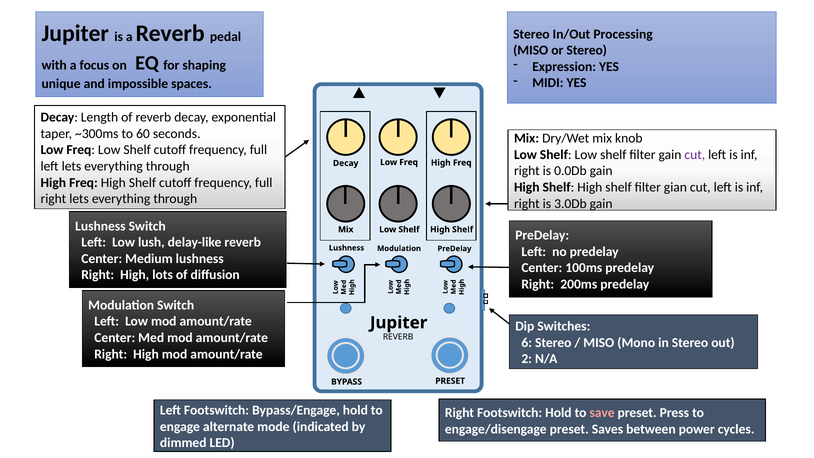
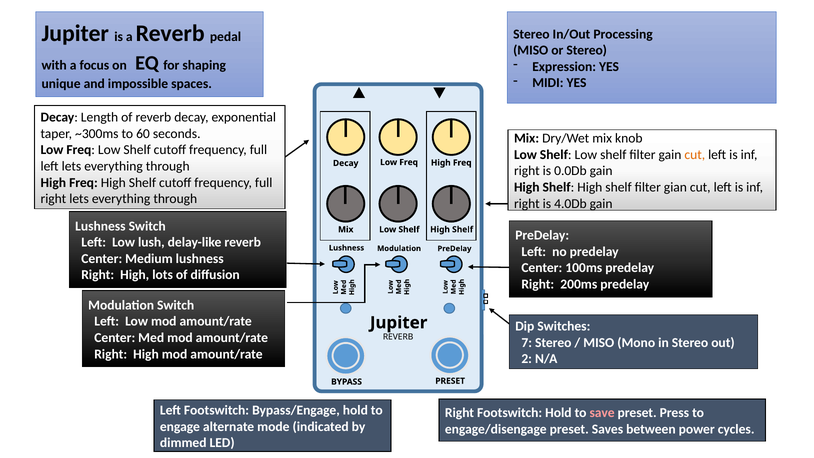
cut at (695, 155) colour: purple -> orange
3.0Db: 3.0Db -> 4.0Db
6: 6 -> 7
